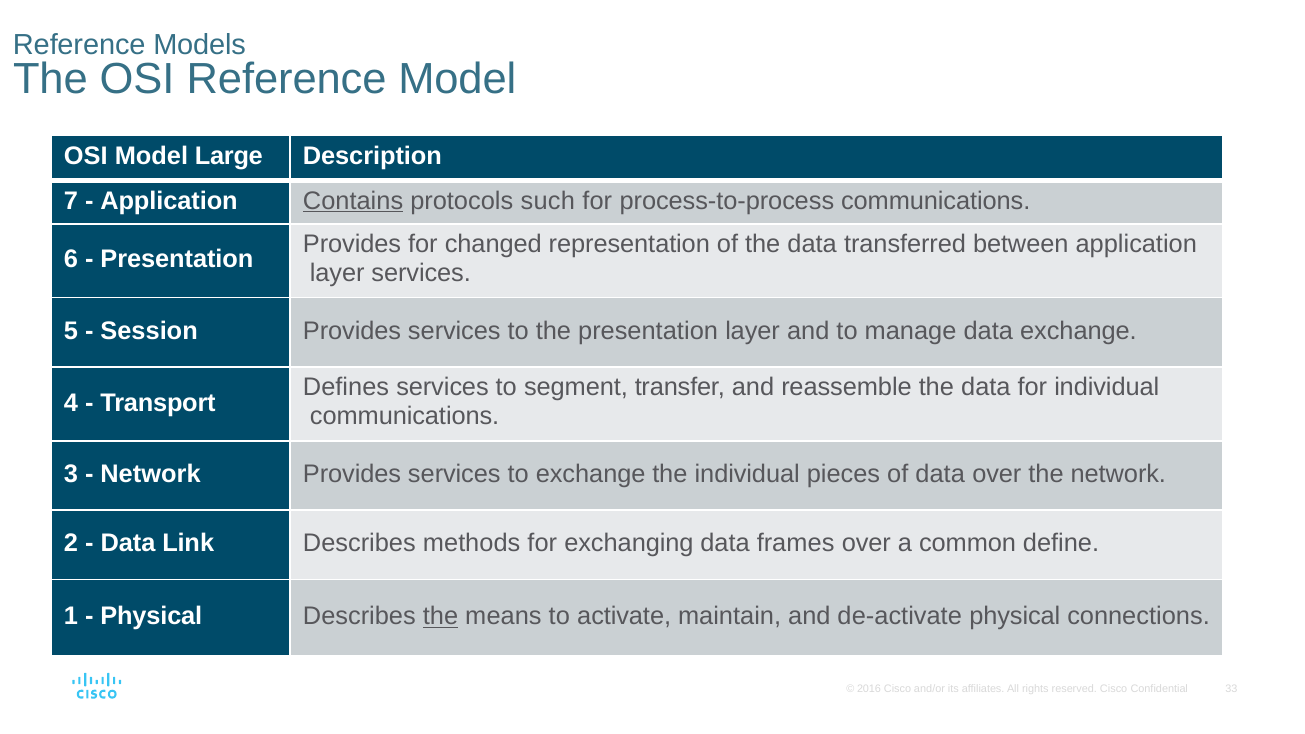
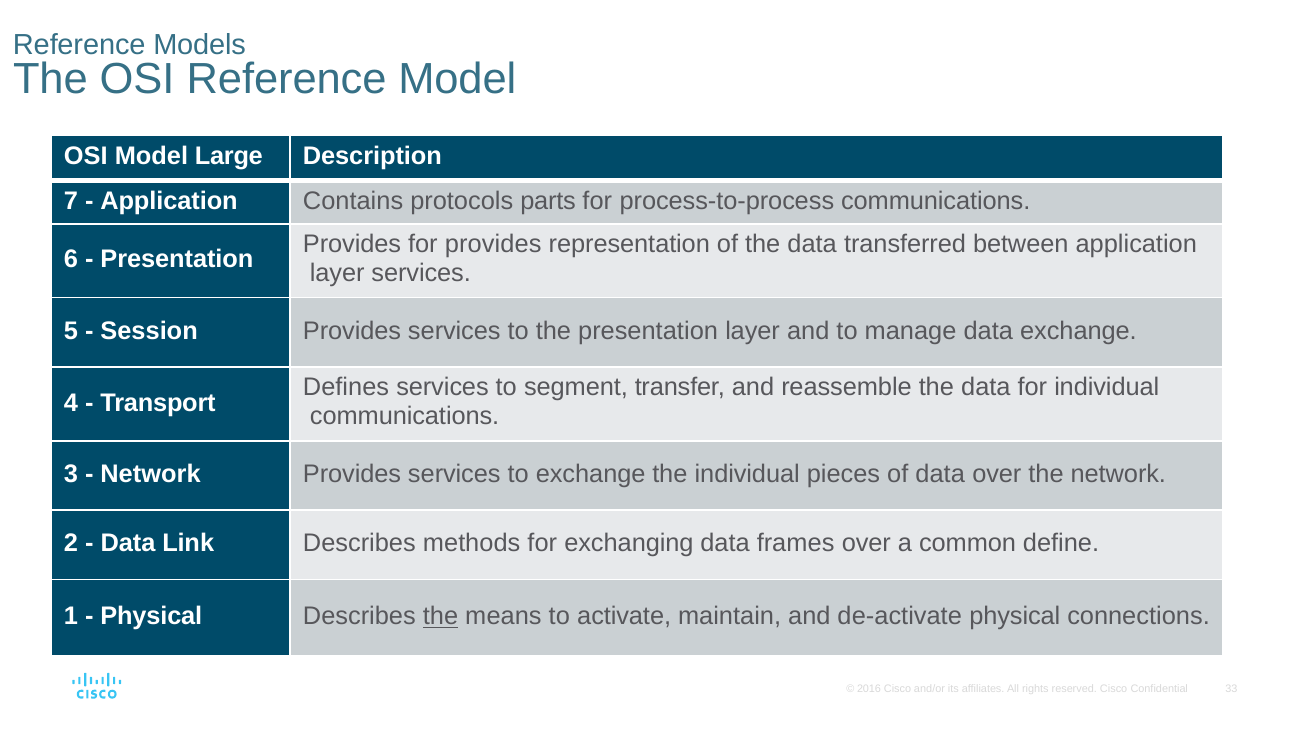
Contains underline: present -> none
such: such -> parts
for changed: changed -> provides
